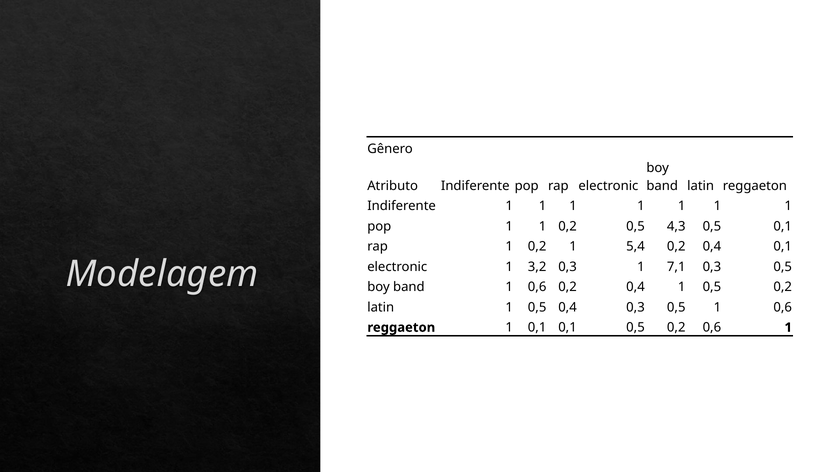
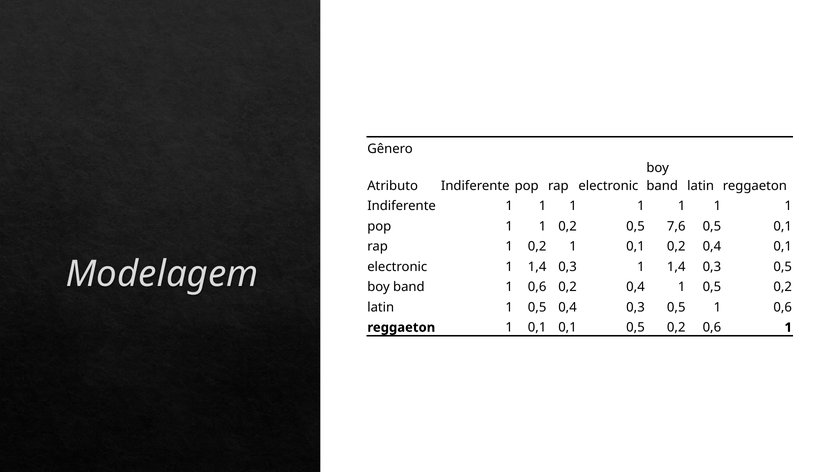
4,3: 4,3 -> 7,6
0,2 1 5,4: 5,4 -> 0,1
electronic 1 3,2: 3,2 -> 1,4
0,3 1 7,1: 7,1 -> 1,4
